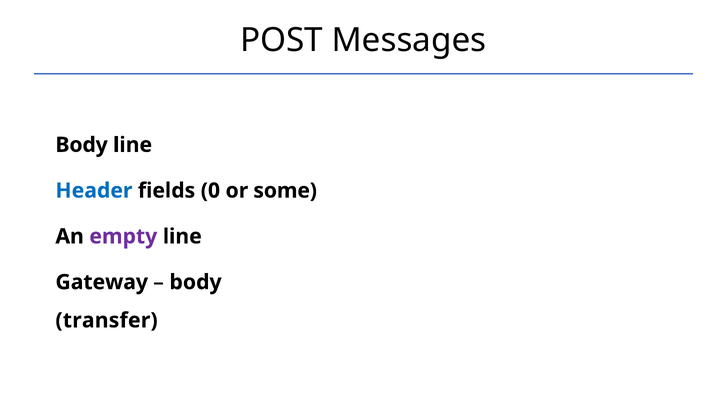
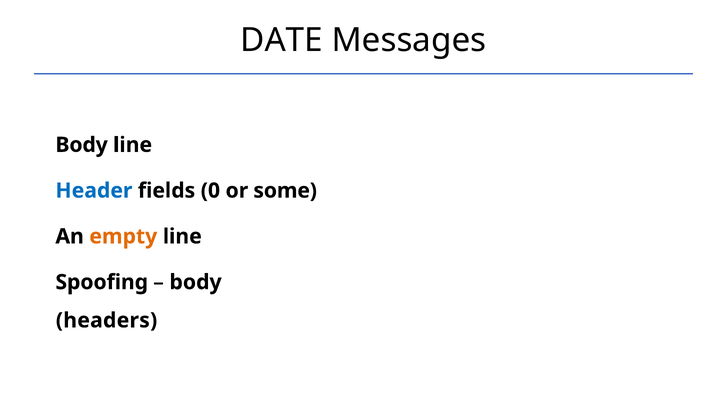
POST: POST -> DATE
empty colour: purple -> orange
Gateway: Gateway -> Spoofing
transfer: transfer -> headers
